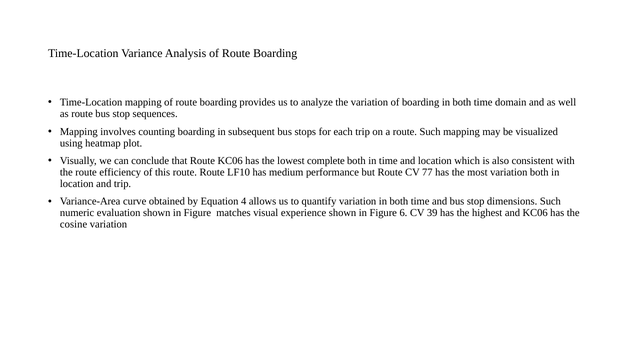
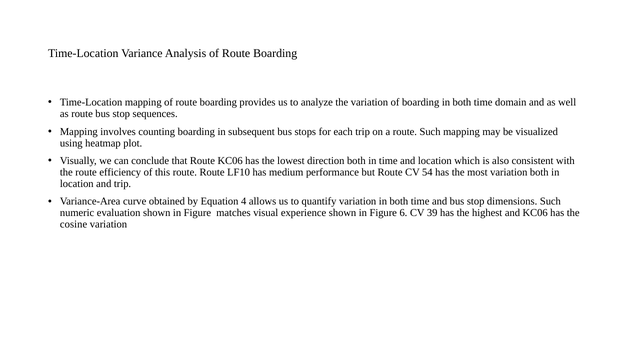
complete: complete -> direction
77: 77 -> 54
